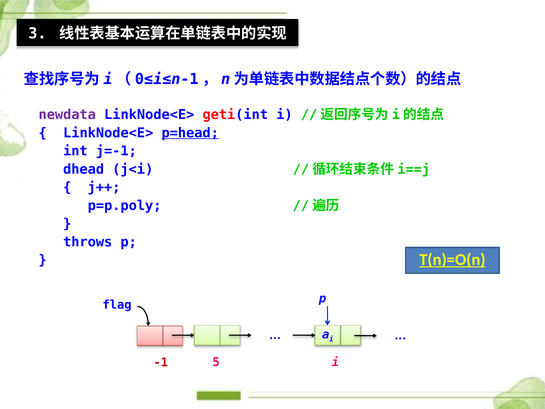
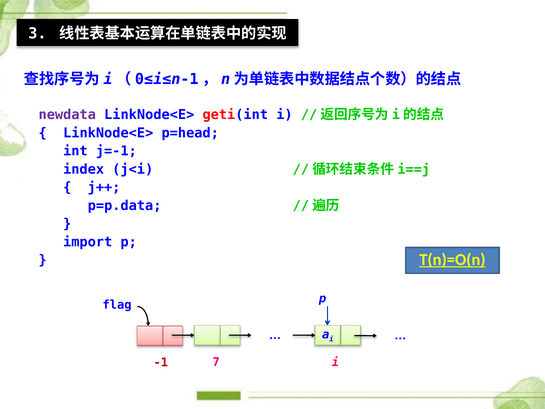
p=head underline: present -> none
dhead: dhead -> index
p=p.poly: p=p.poly -> p=p.data
throws: throws -> import
5: 5 -> 7
